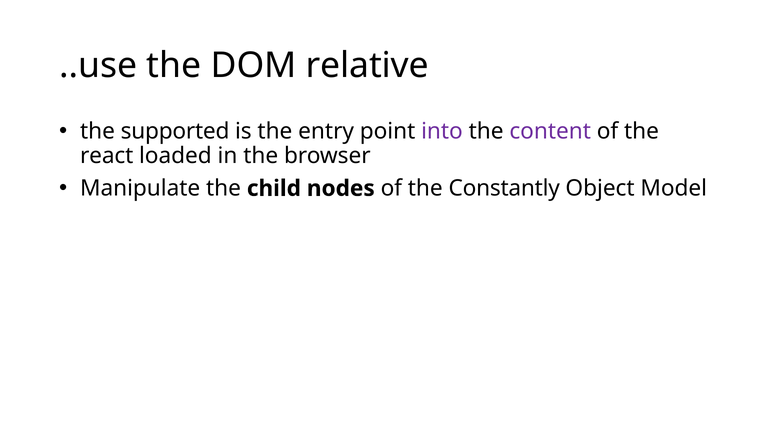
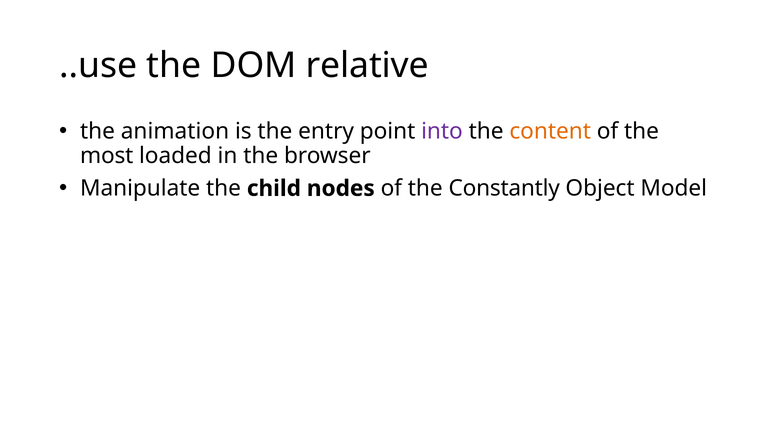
supported: supported -> animation
content colour: purple -> orange
react: react -> most
